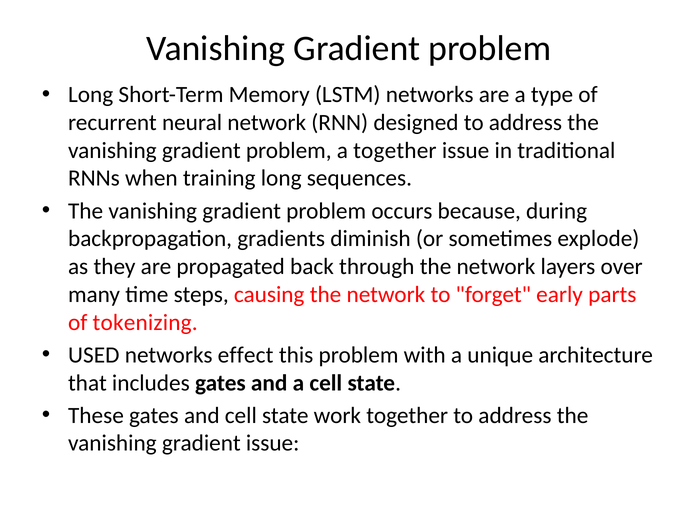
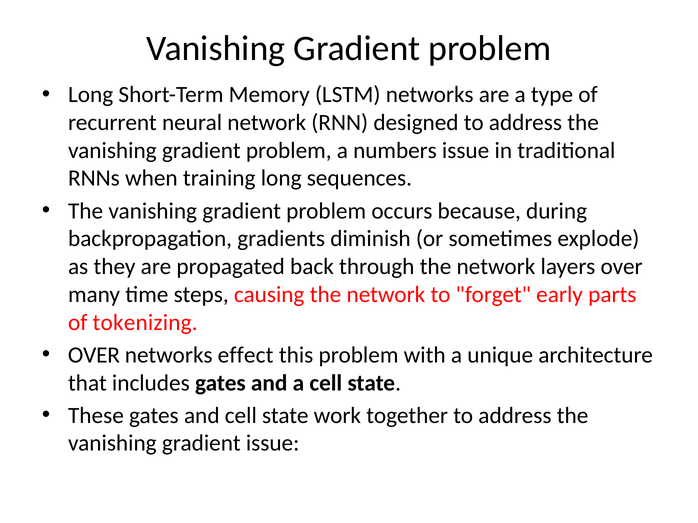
a together: together -> numbers
USED at (94, 355): USED -> OVER
